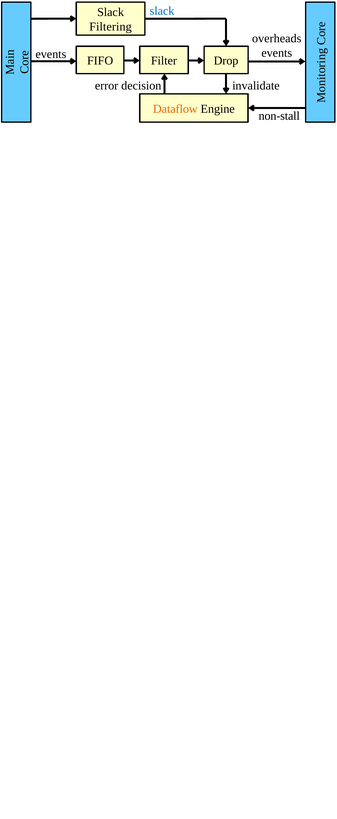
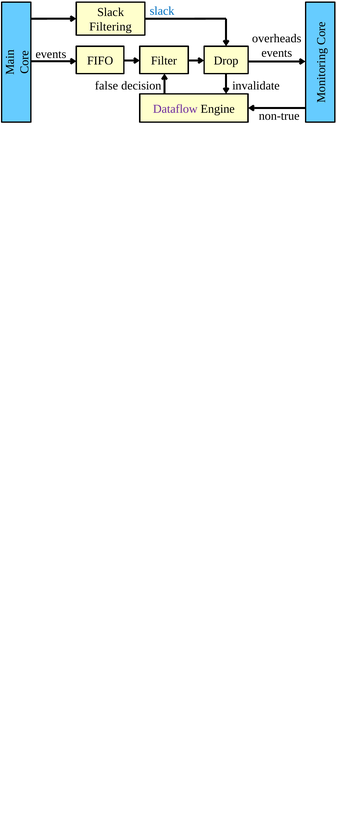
error: error -> false
Dataflow colour: orange -> purple
non-stall: non-stall -> non-true
